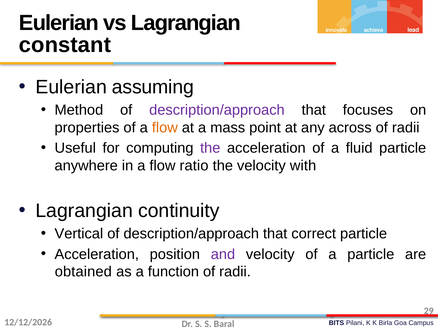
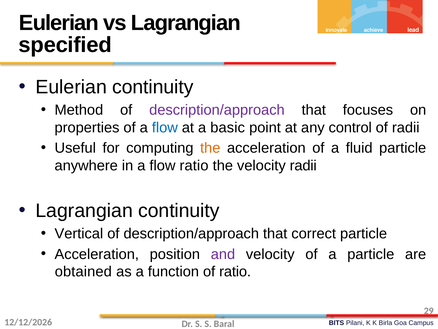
constant: constant -> specified
Eulerian assuming: assuming -> continuity
flow at (165, 127) colour: orange -> blue
mass: mass -> basic
across: across -> control
the at (210, 148) colour: purple -> orange
velocity with: with -> radii
function of radii: radii -> ratio
